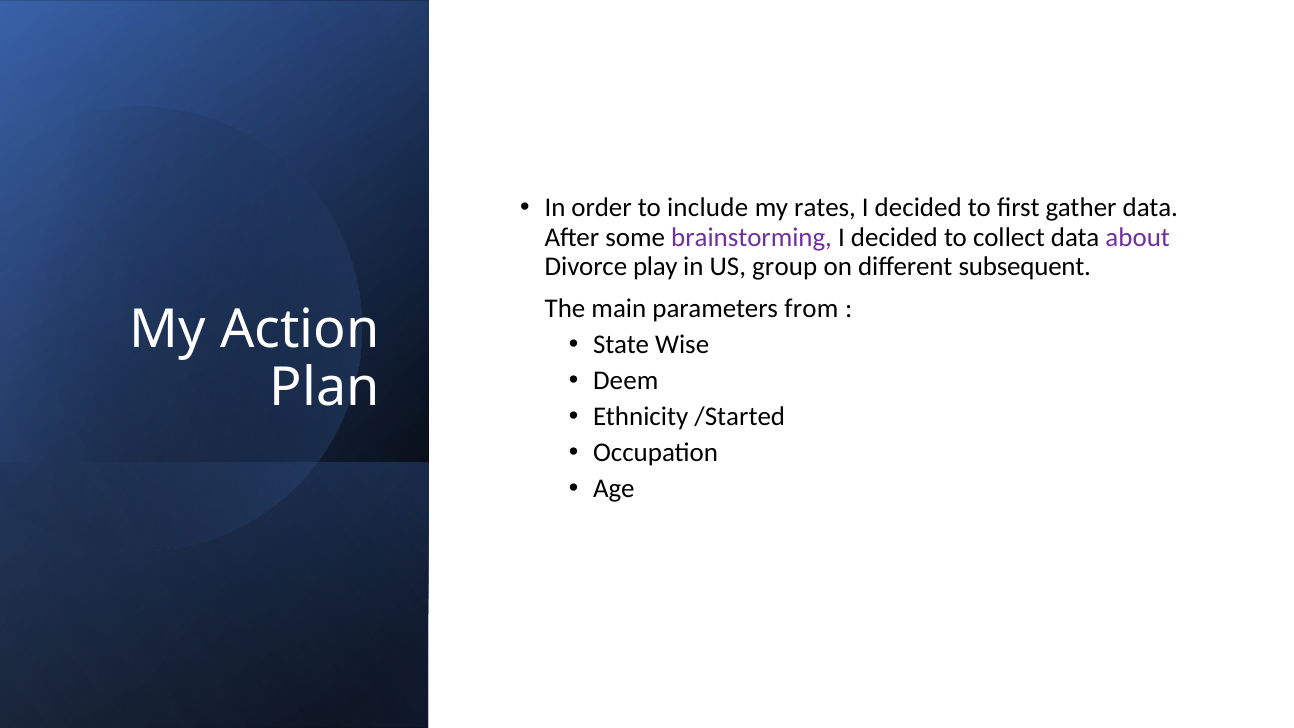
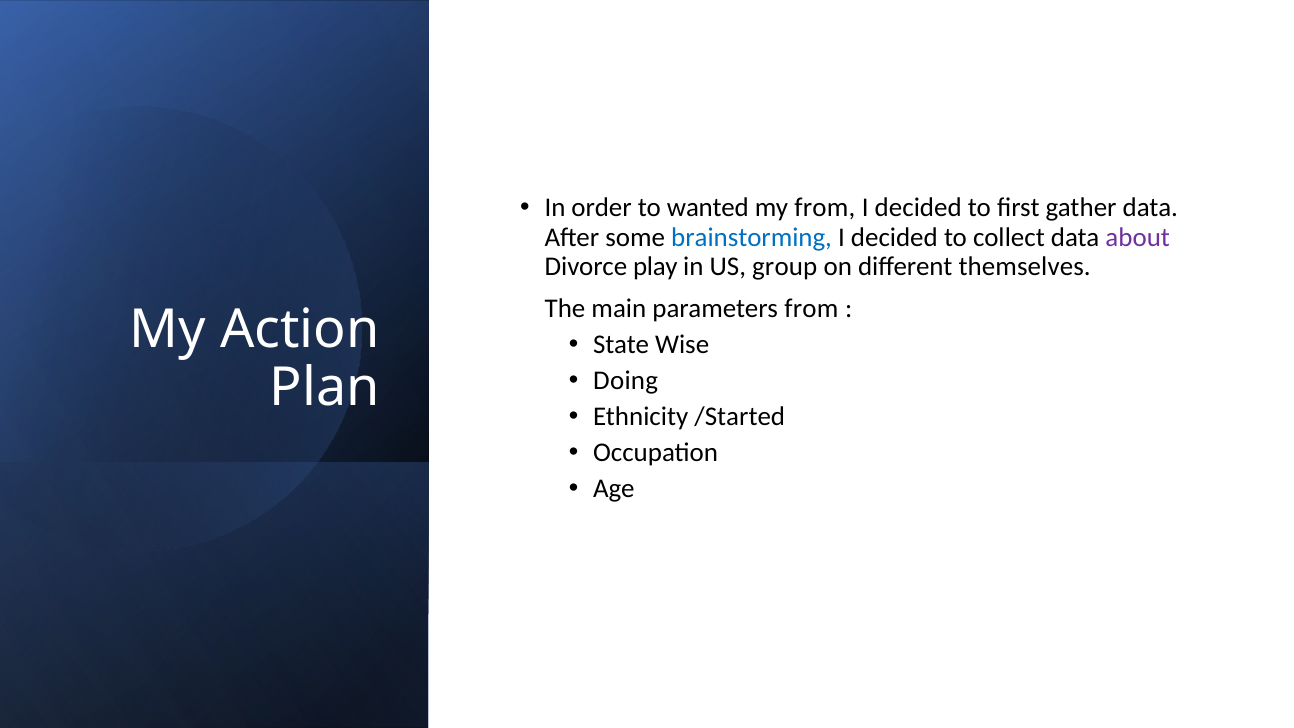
include: include -> wanted
my rates: rates -> from
brainstorming colour: purple -> blue
subsequent: subsequent -> themselves
Deem: Deem -> Doing
